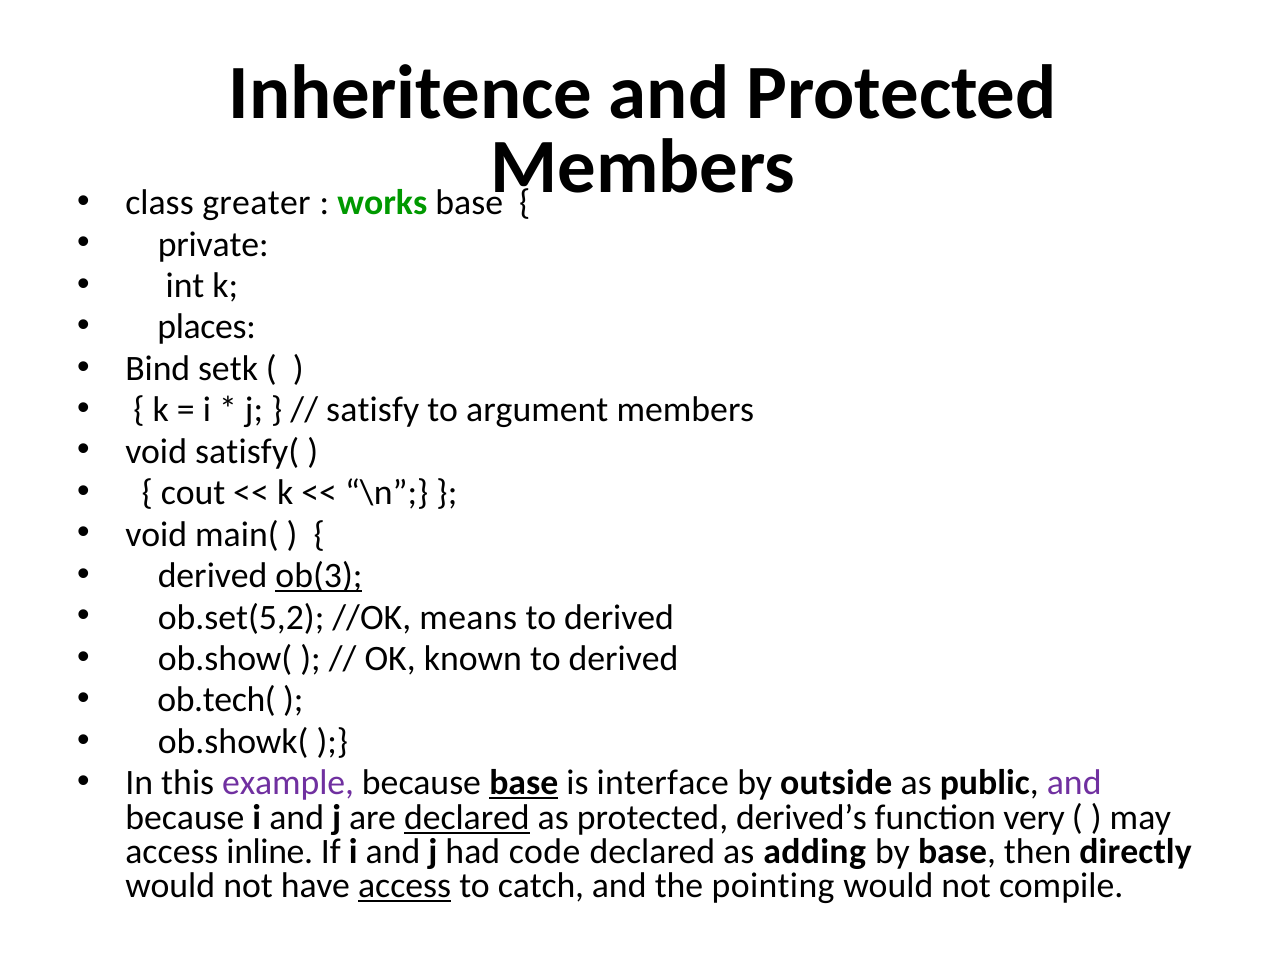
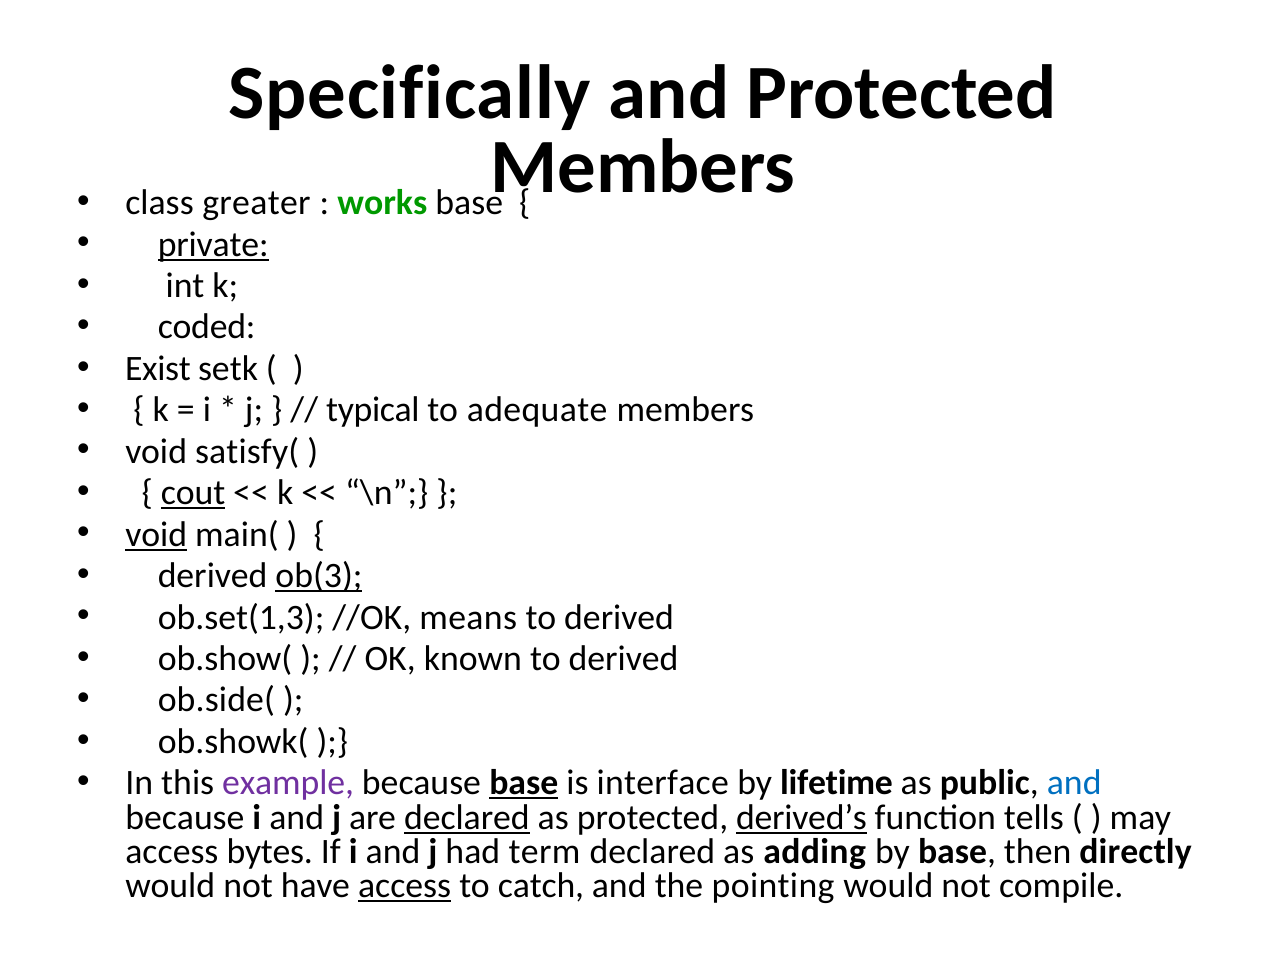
Inheritence: Inheritence -> Specifically
private underline: none -> present
places: places -> coded
Bind: Bind -> Exist
satisfy: satisfy -> typical
argument: argument -> adequate
cout underline: none -> present
void at (156, 535) underline: none -> present
ob.set(5,2: ob.set(5,2 -> ob.set(1,3
ob.tech(: ob.tech( -> ob.side(
outside: outside -> lifetime
and at (1074, 783) colour: purple -> blue
derived’s underline: none -> present
very: very -> tells
inline: inline -> bytes
code: code -> term
